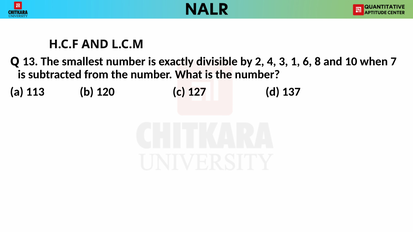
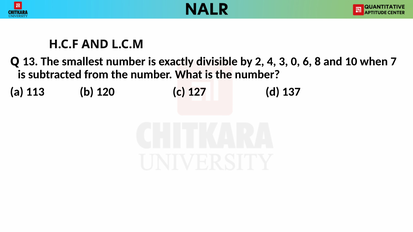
1: 1 -> 0
